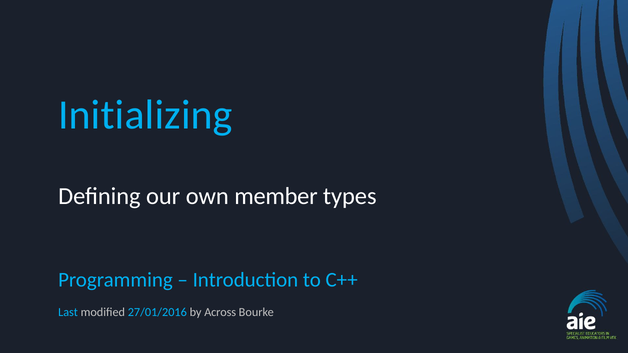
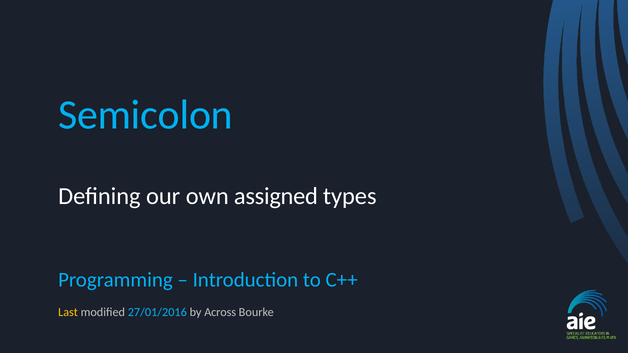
Initializing: Initializing -> Semicolon
member: member -> assigned
Last colour: light blue -> yellow
